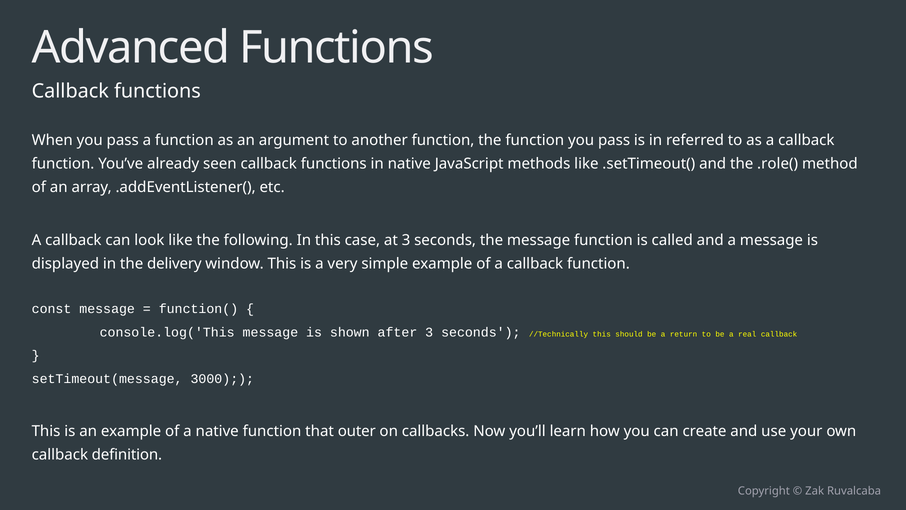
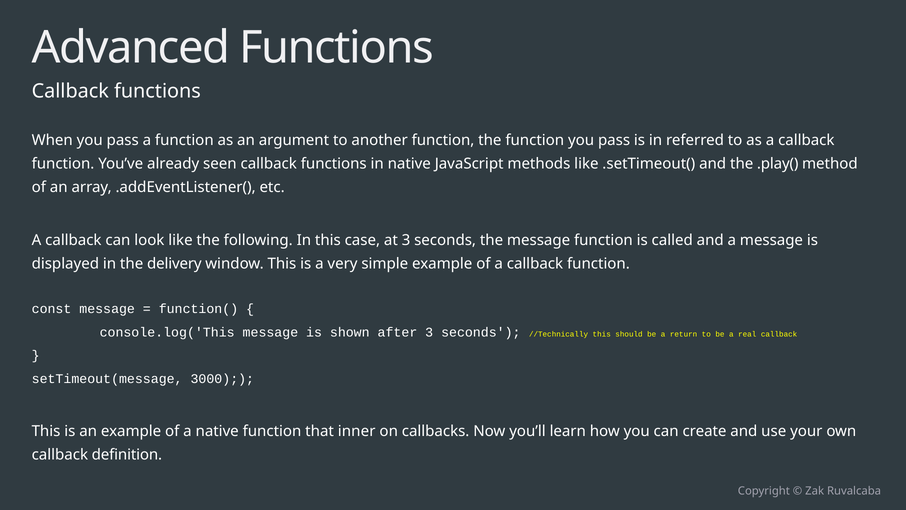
.role(: .role( -> .play(
outer: outer -> inner
